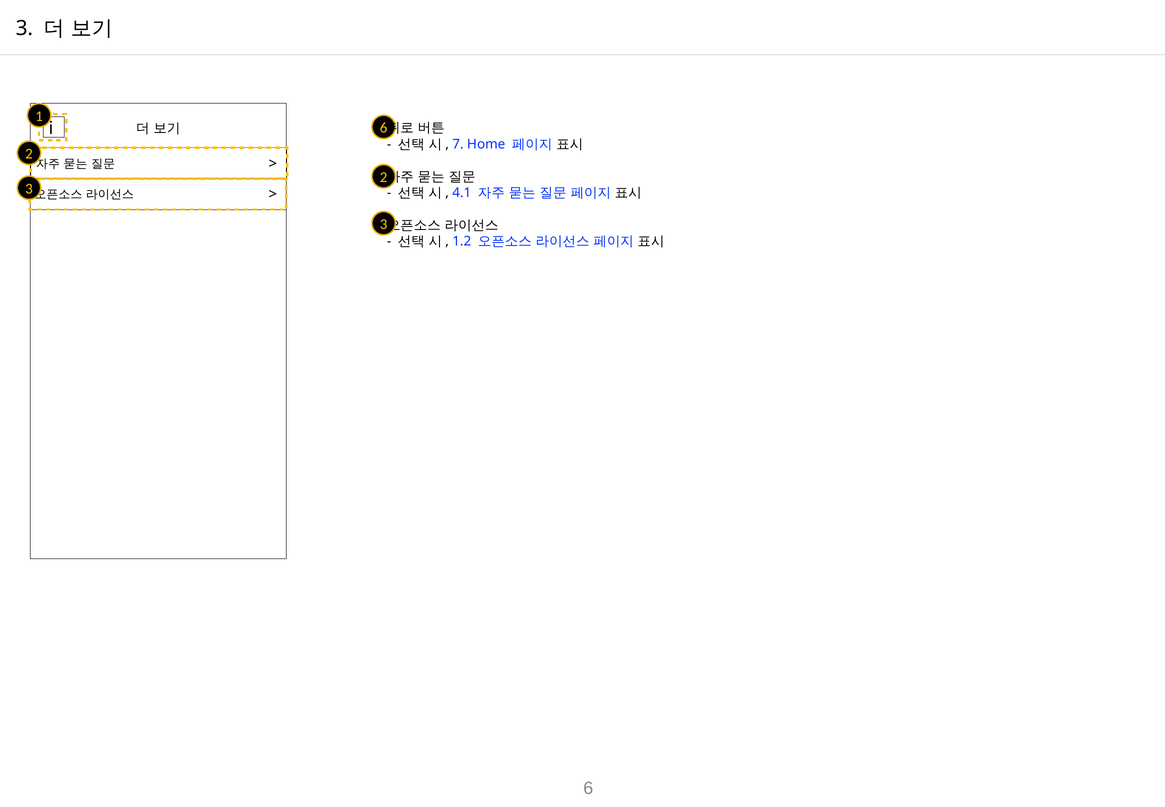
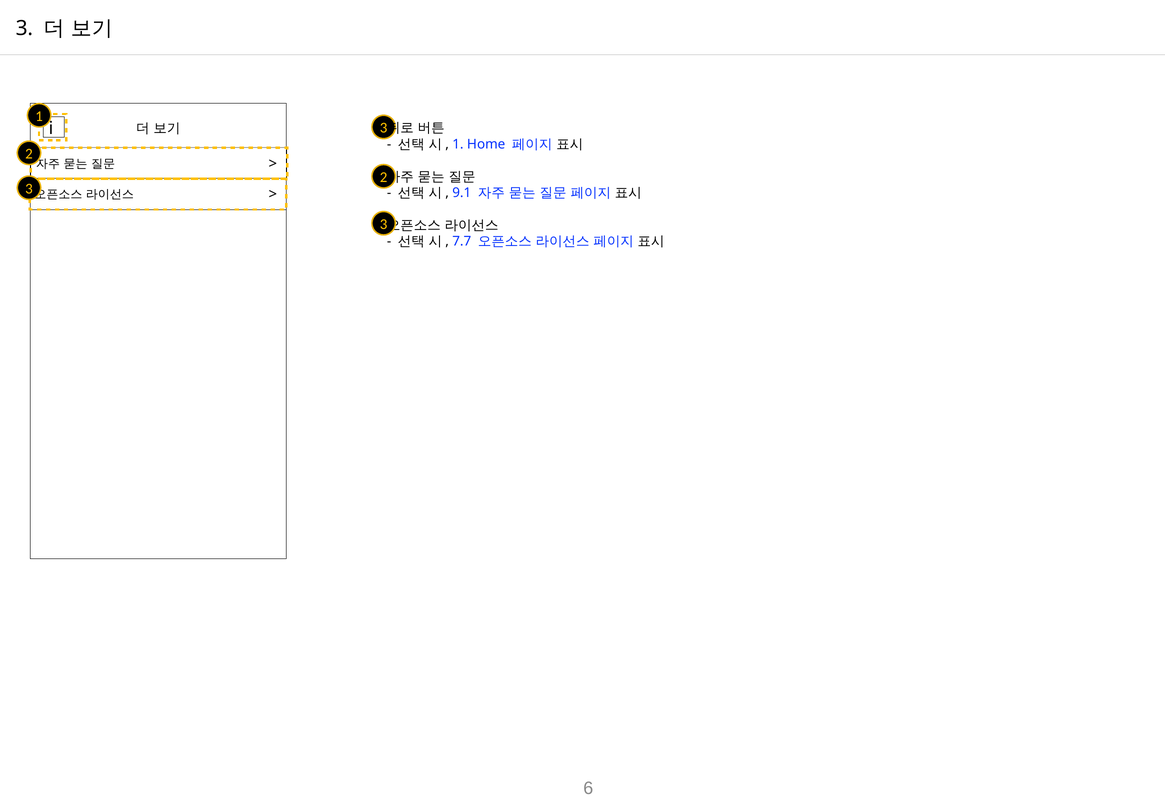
i 6: 6 -> 3
7 at (458, 144): 7 -> 1
4.1: 4.1 -> 9.1
1.2: 1.2 -> 7.7
